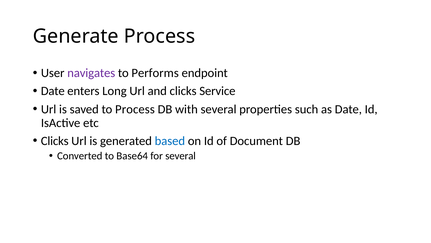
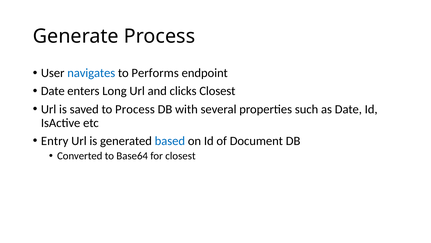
navigates colour: purple -> blue
clicks Service: Service -> Closest
Clicks at (55, 141): Clicks -> Entry
for several: several -> closest
